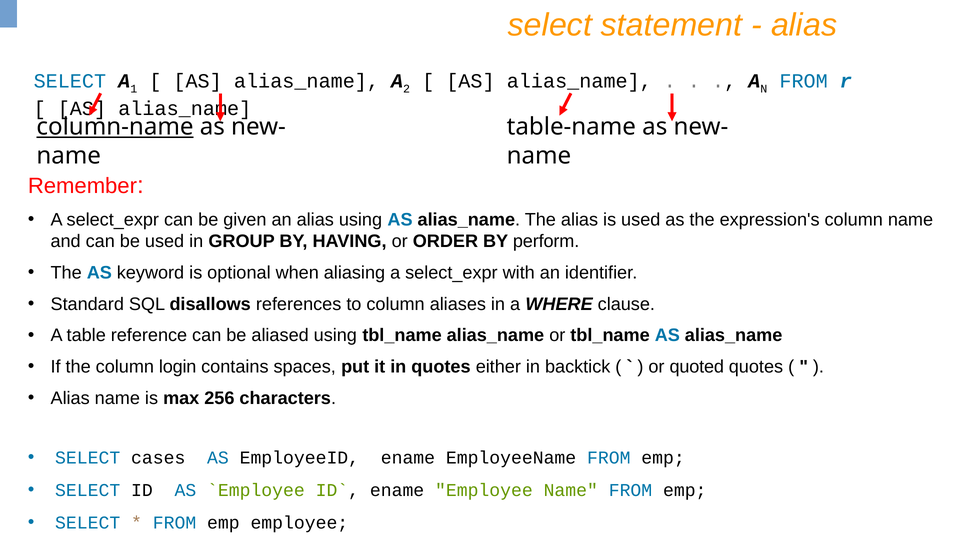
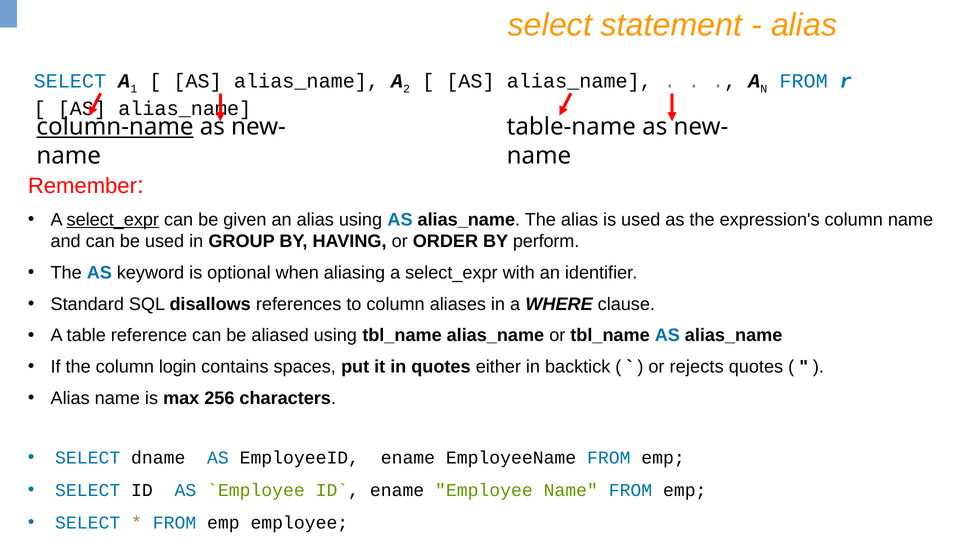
select_expr at (113, 220) underline: none -> present
quoted: quoted -> rejects
cases: cases -> dname
